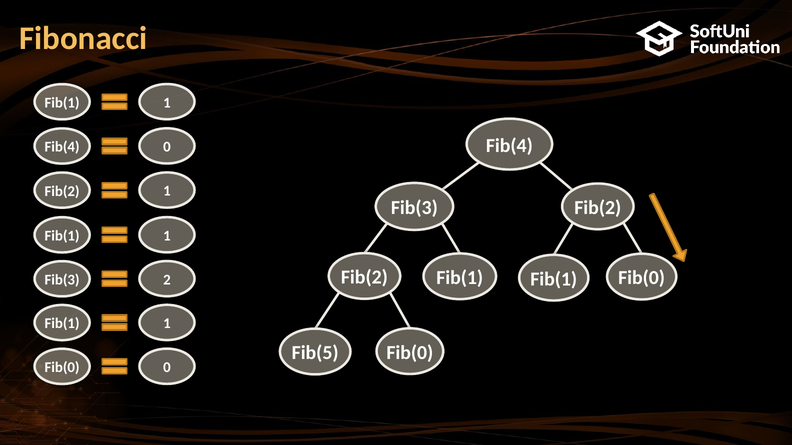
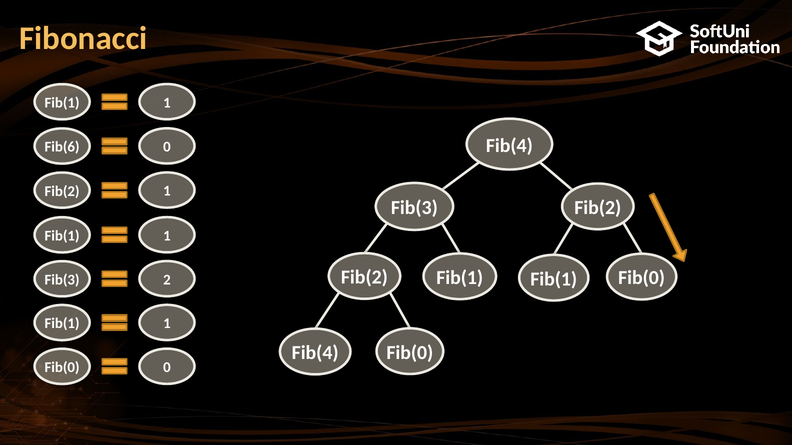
Fib(4 at (62, 147): Fib(4 -> Fib(6
Fib(5 at (315, 353): Fib(5 -> Fib(4
